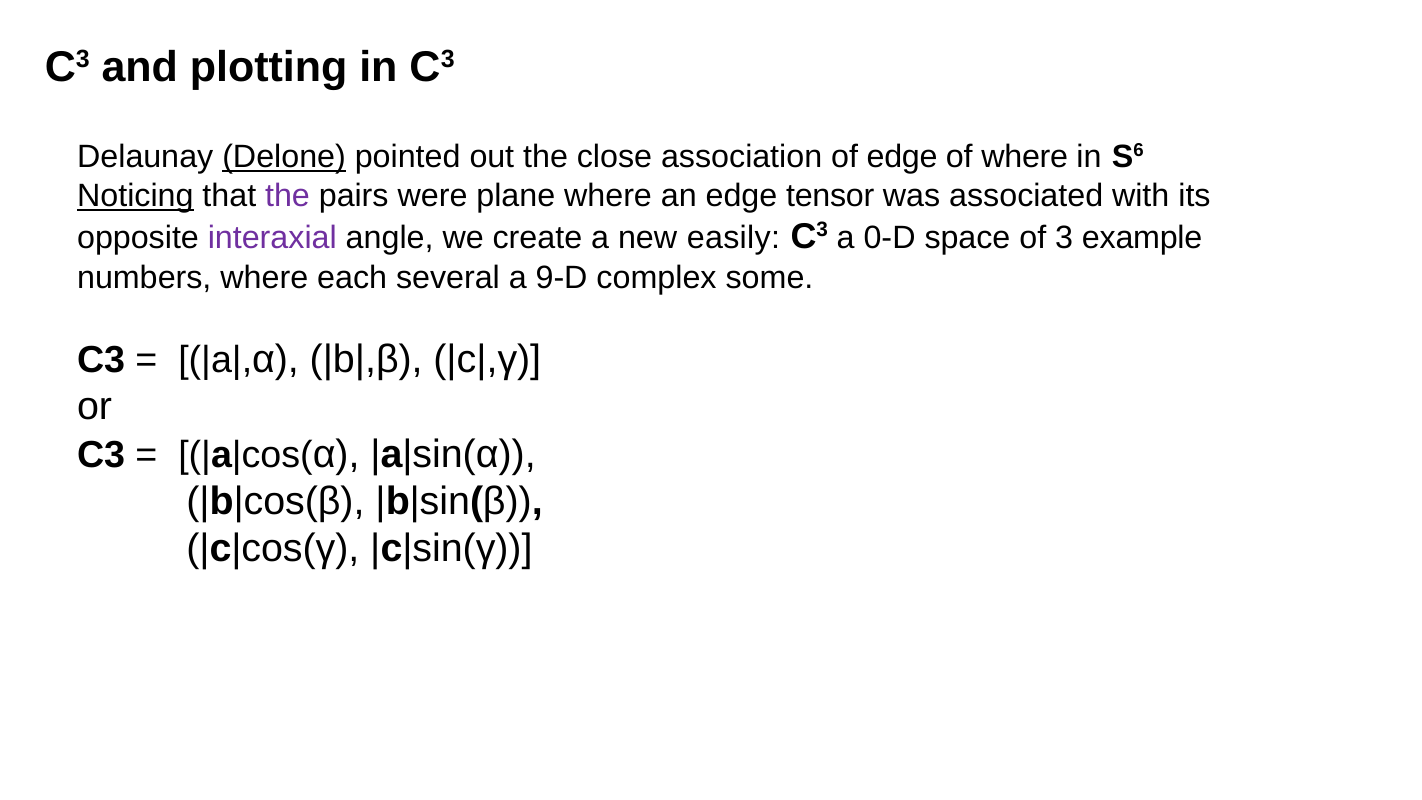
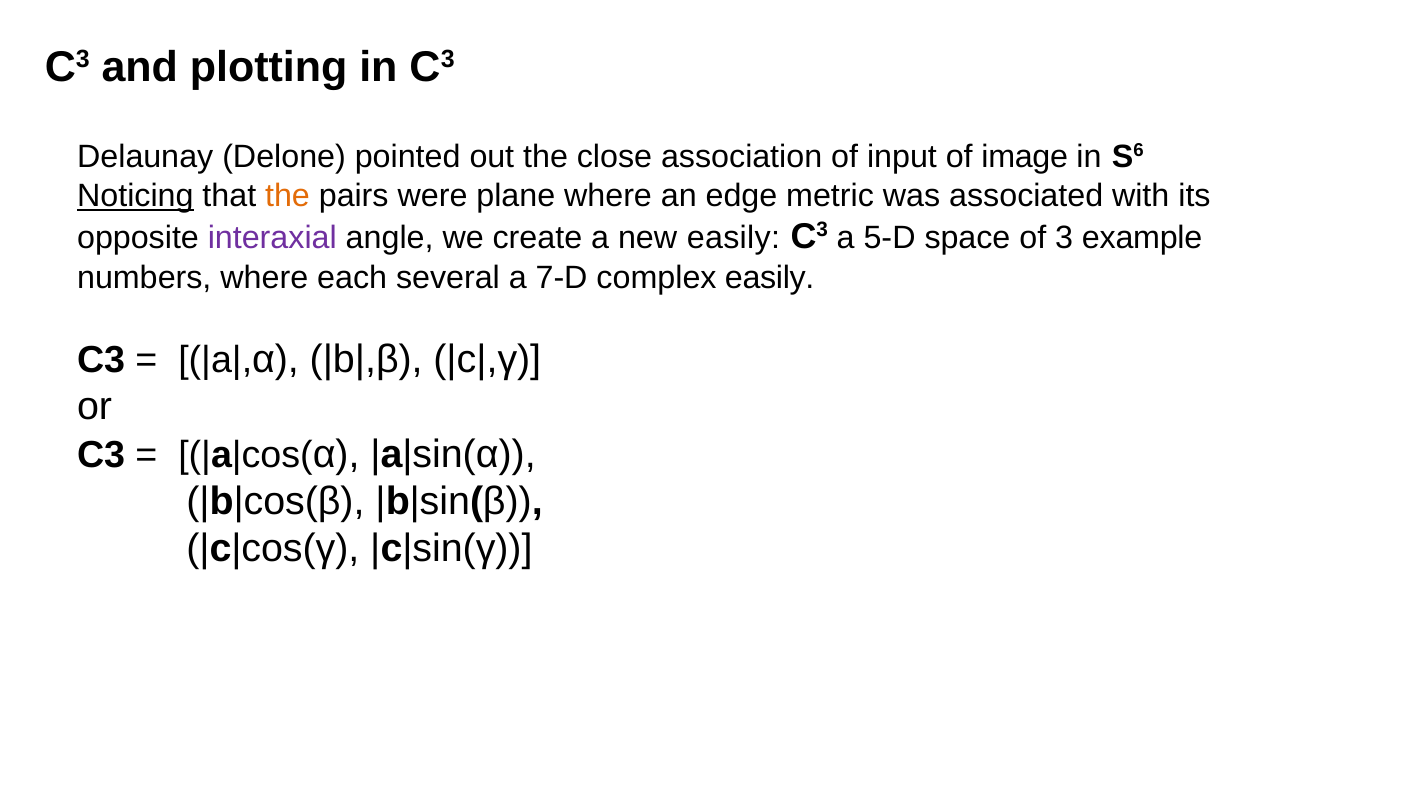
Delone underline: present -> none
of edge: edge -> input
of where: where -> image
the at (287, 196) colour: purple -> orange
tensor: tensor -> metric
0-D: 0-D -> 5-D
9-D: 9-D -> 7-D
complex some: some -> easily
